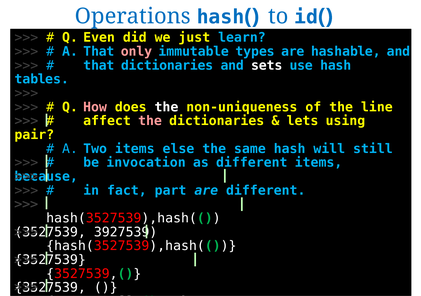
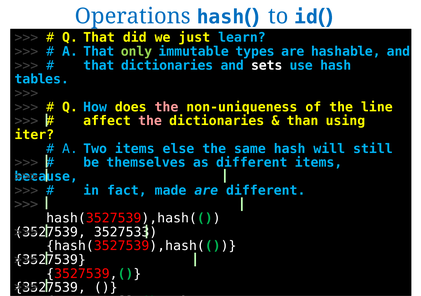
Q Even: Even -> That
only colour: pink -> light green
How colour: pink -> light blue
the at (166, 107) colour: white -> pink
lets: lets -> than
pair: pair -> iter
invocation: invocation -> themselves
part: part -> made
3927539: 3927539 -> 3527533
